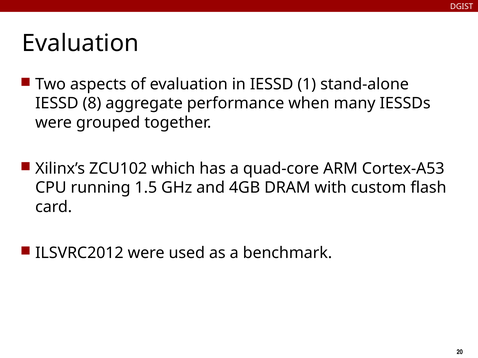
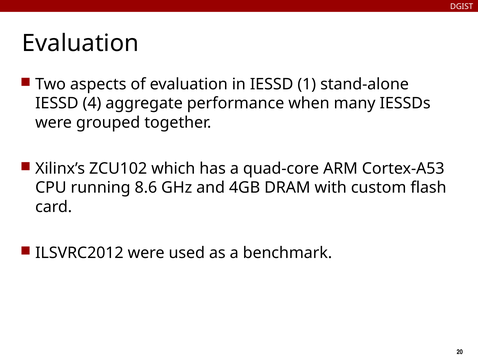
8: 8 -> 4
1.5: 1.5 -> 8.6
